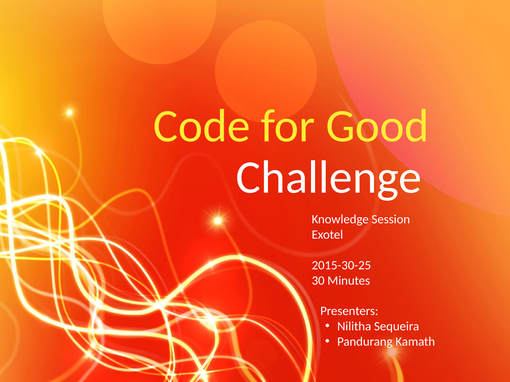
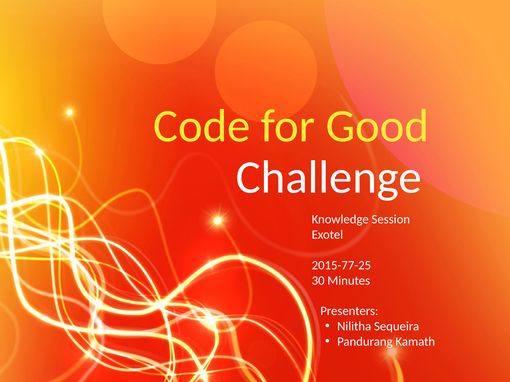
2015-30-25: 2015-30-25 -> 2015-77-25
